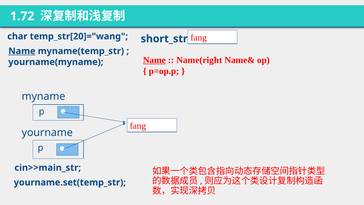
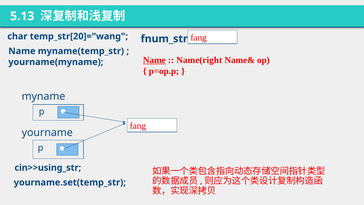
1.72: 1.72 -> 5.13
short_str: short_str -> fnum_str
Name at (22, 51) underline: present -> none
cin>>main_str: cin>>main_str -> cin>>using_str
